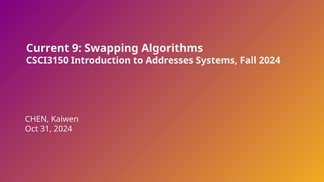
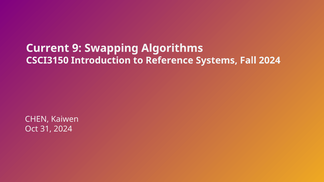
Addresses: Addresses -> Reference
